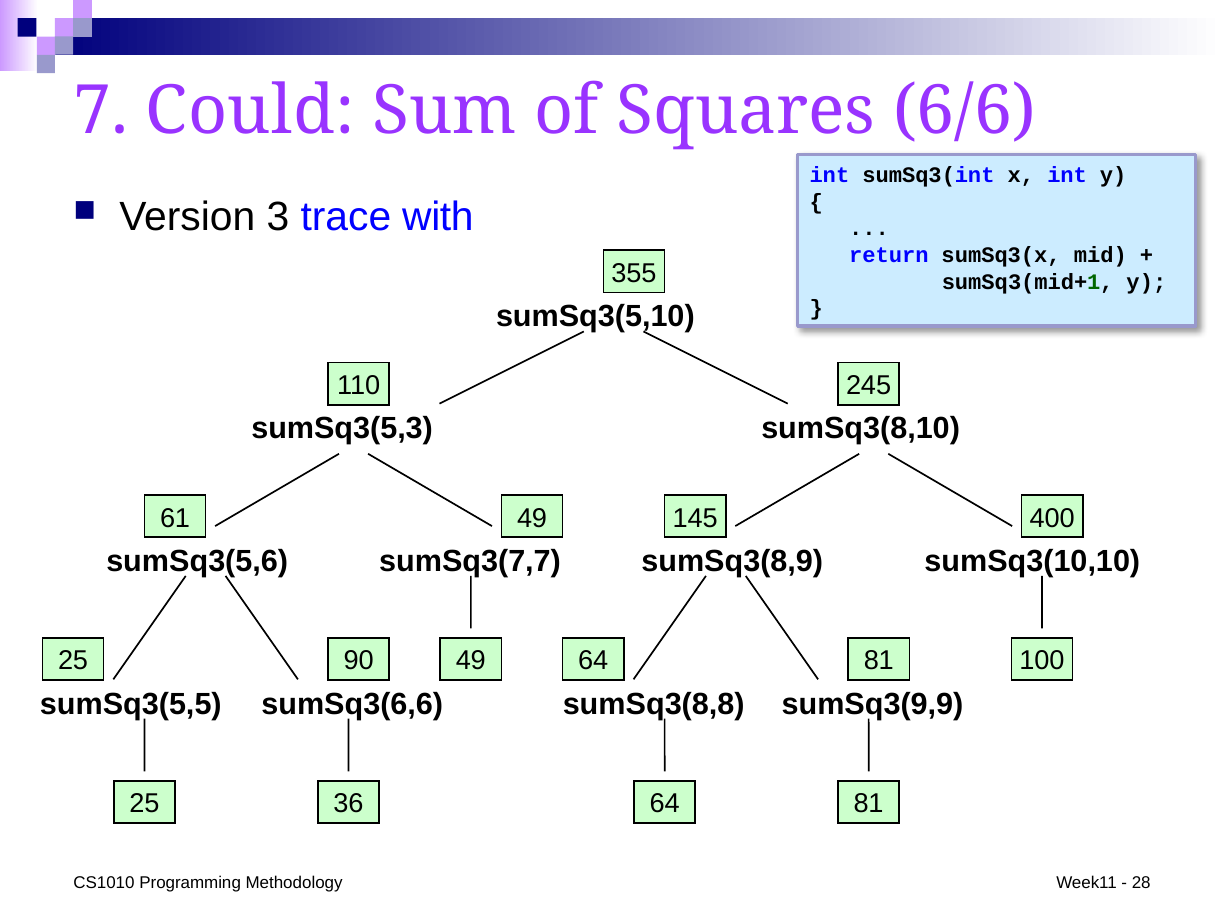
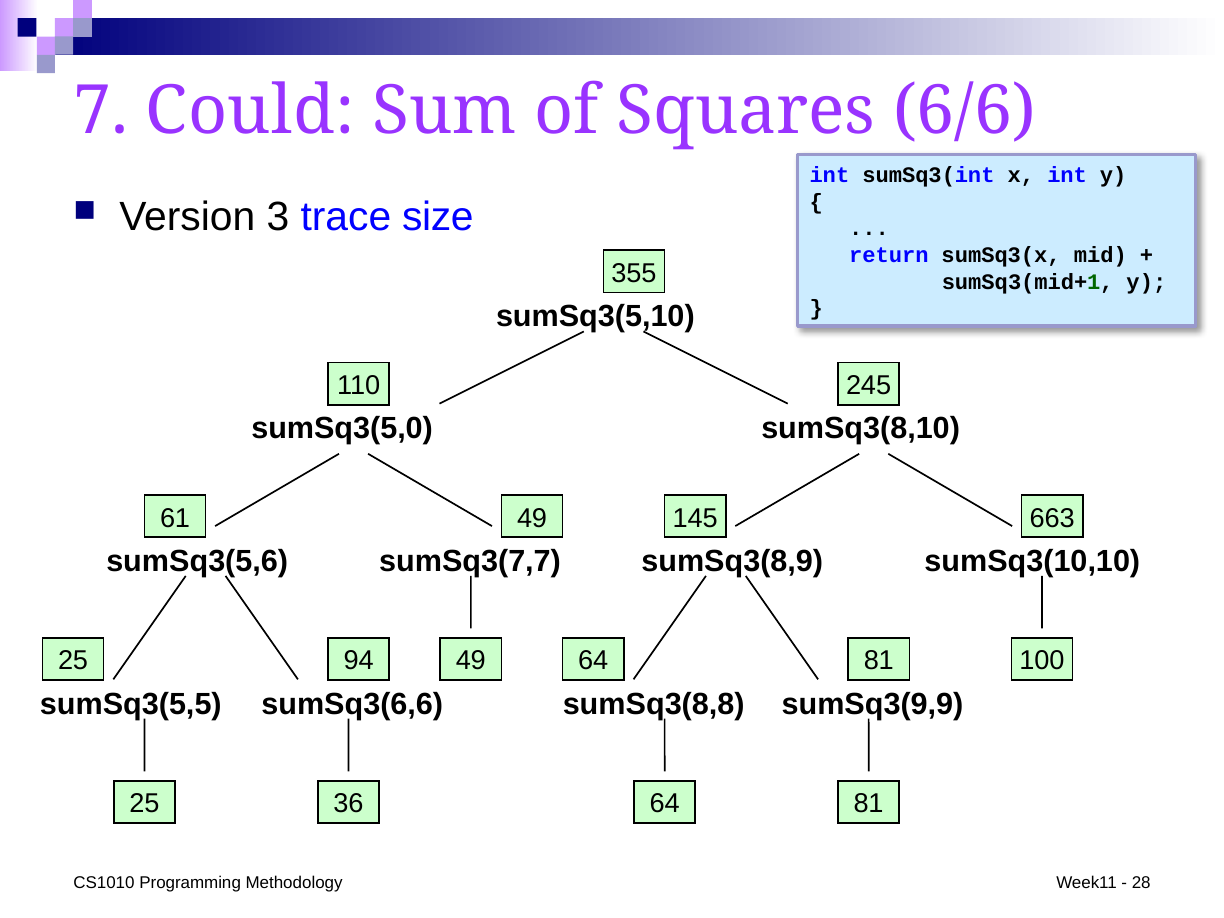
with: with -> size
sumSq3(5,3: sumSq3(5,3 -> sumSq3(5,0
400: 400 -> 663
90: 90 -> 94
